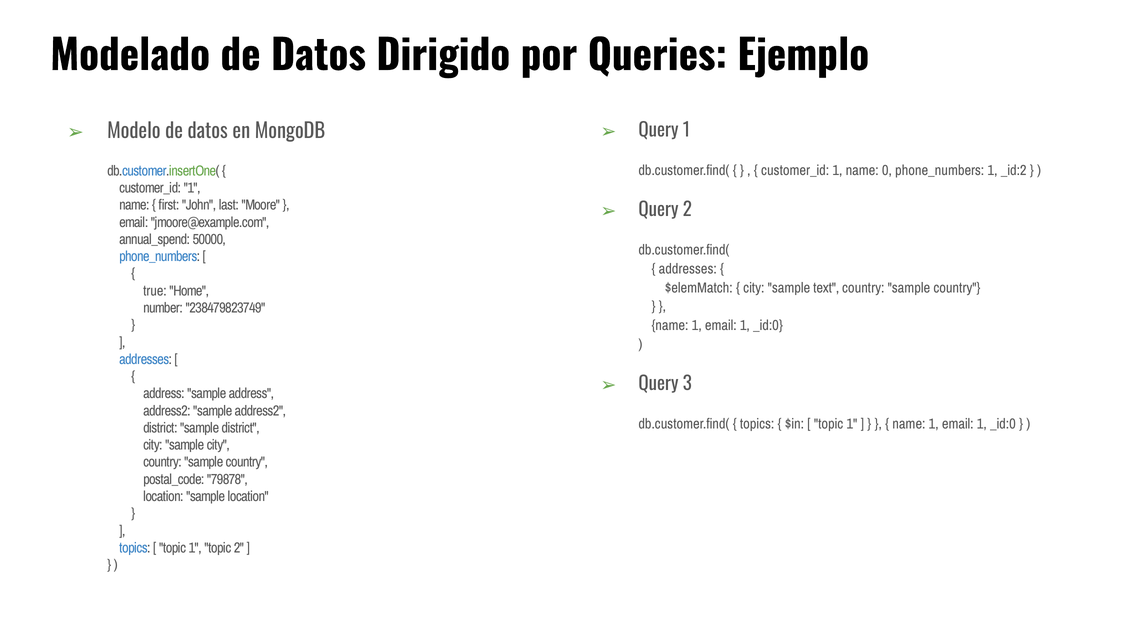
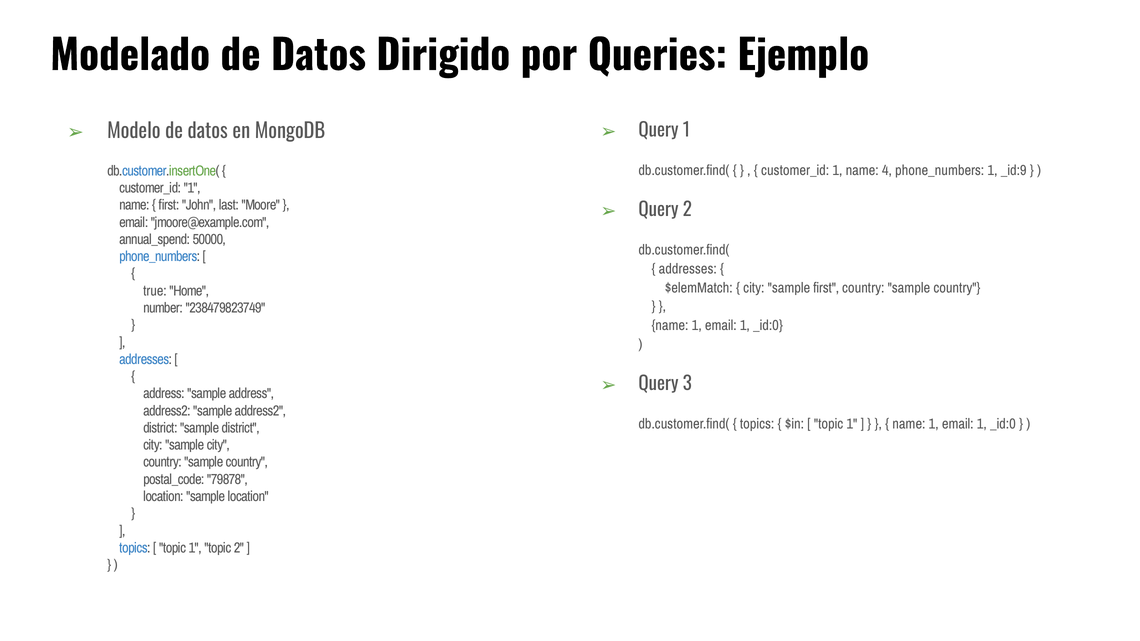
0: 0 -> 4
_id:2: _id:2 -> _id:9
sample text: text -> first
